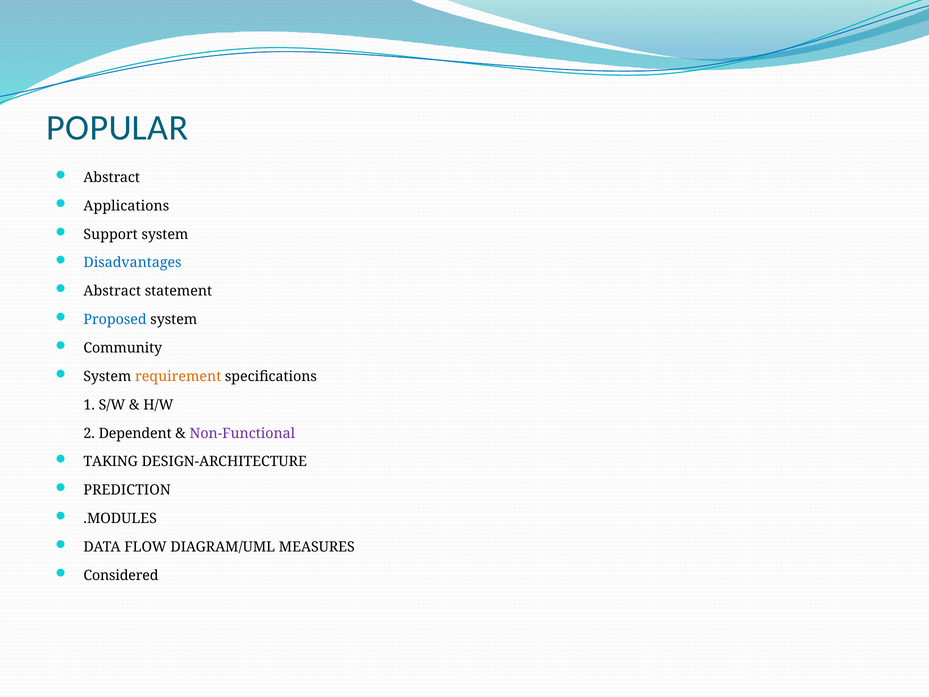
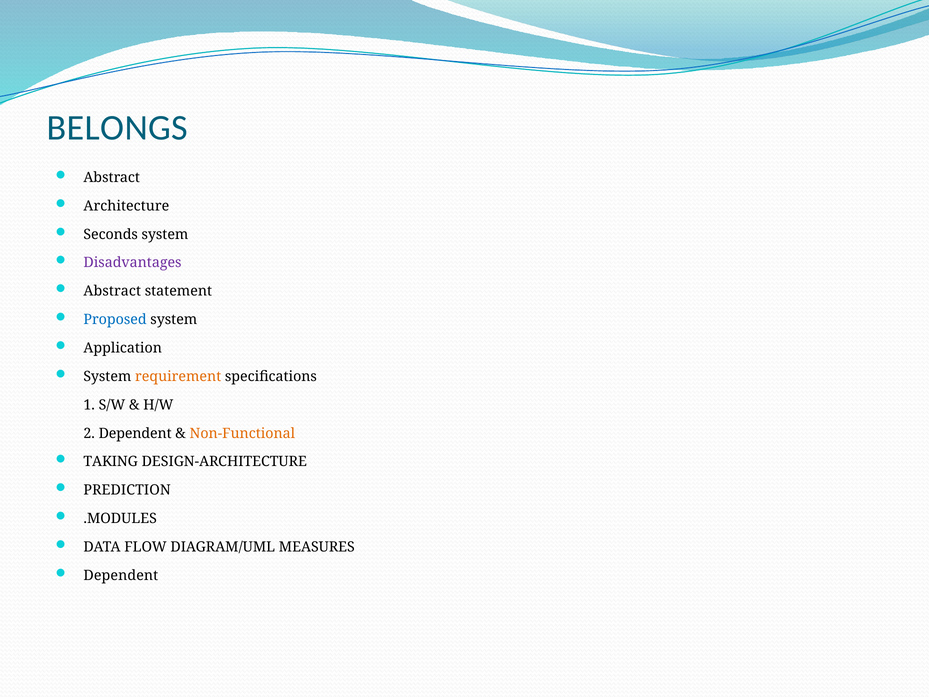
POPULAR: POPULAR -> BELONGS
Applications: Applications -> Architecture
Support: Support -> Seconds
Disadvantages colour: blue -> purple
Community: Community -> Application
Non-Functional colour: purple -> orange
Considered at (121, 575): Considered -> Dependent
